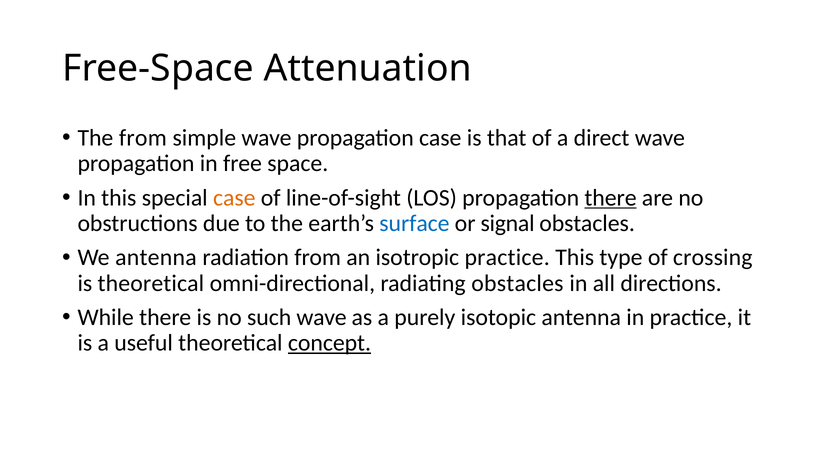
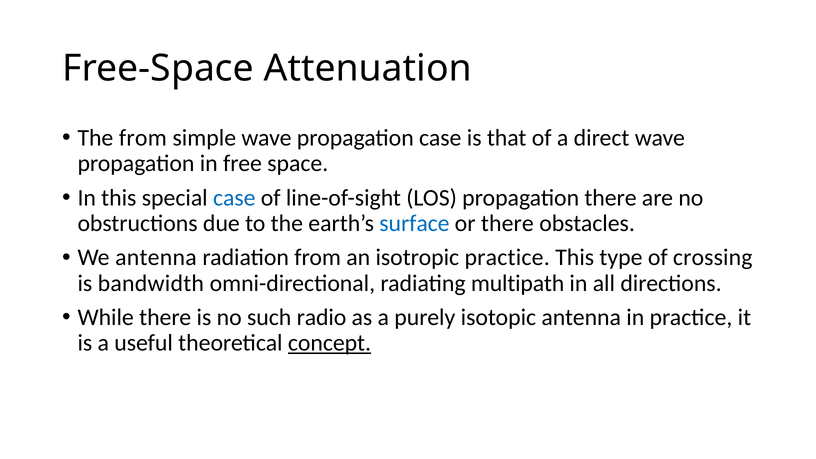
case at (234, 198) colour: orange -> blue
there at (611, 198) underline: present -> none
or signal: signal -> there
is theoretical: theoretical -> bandwidth
radiating obstacles: obstacles -> multipath
such wave: wave -> radio
